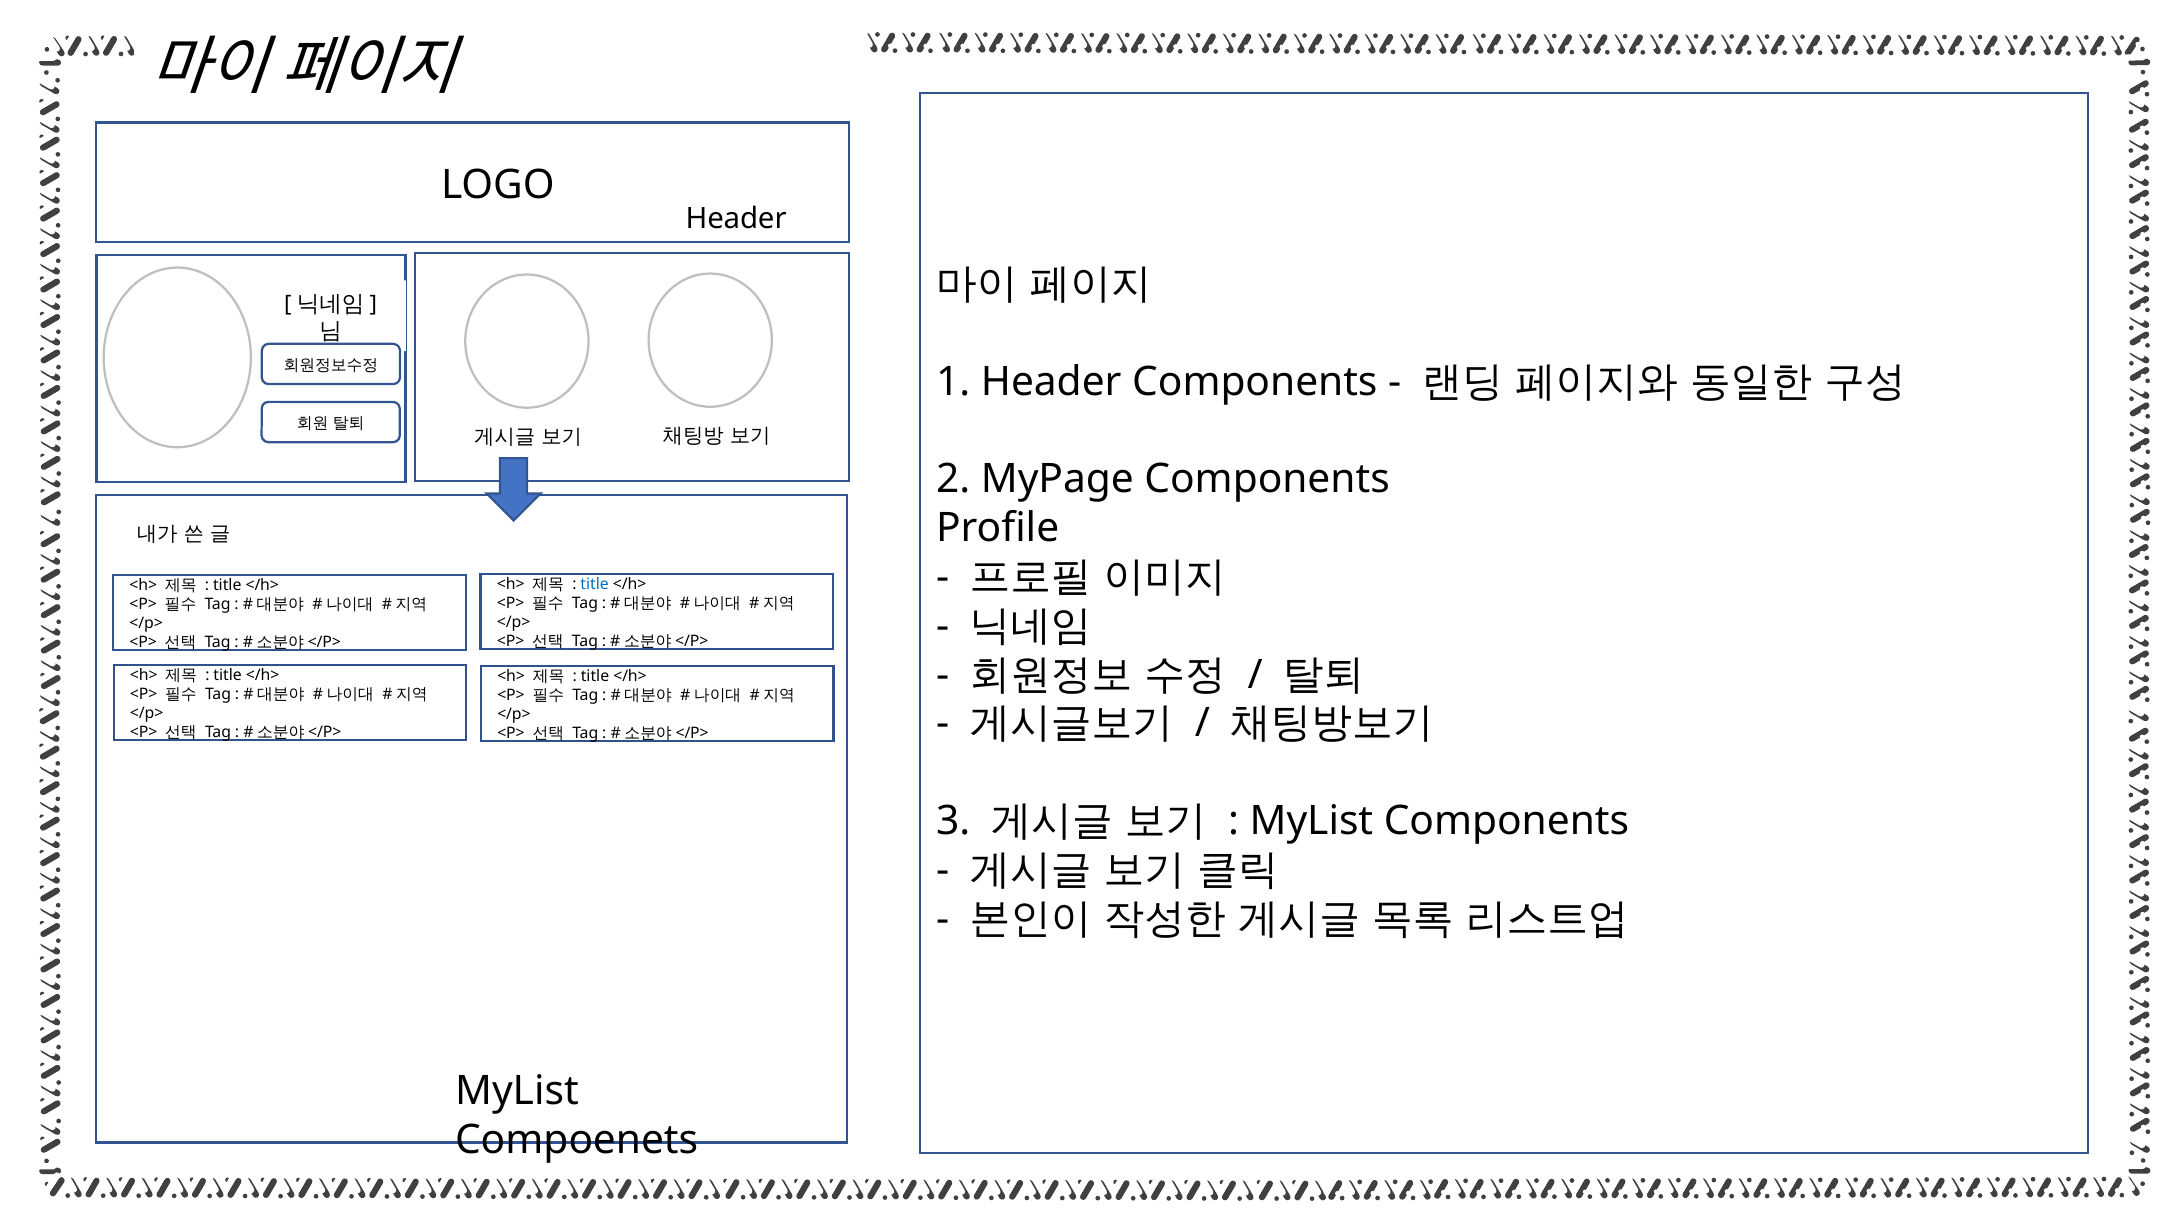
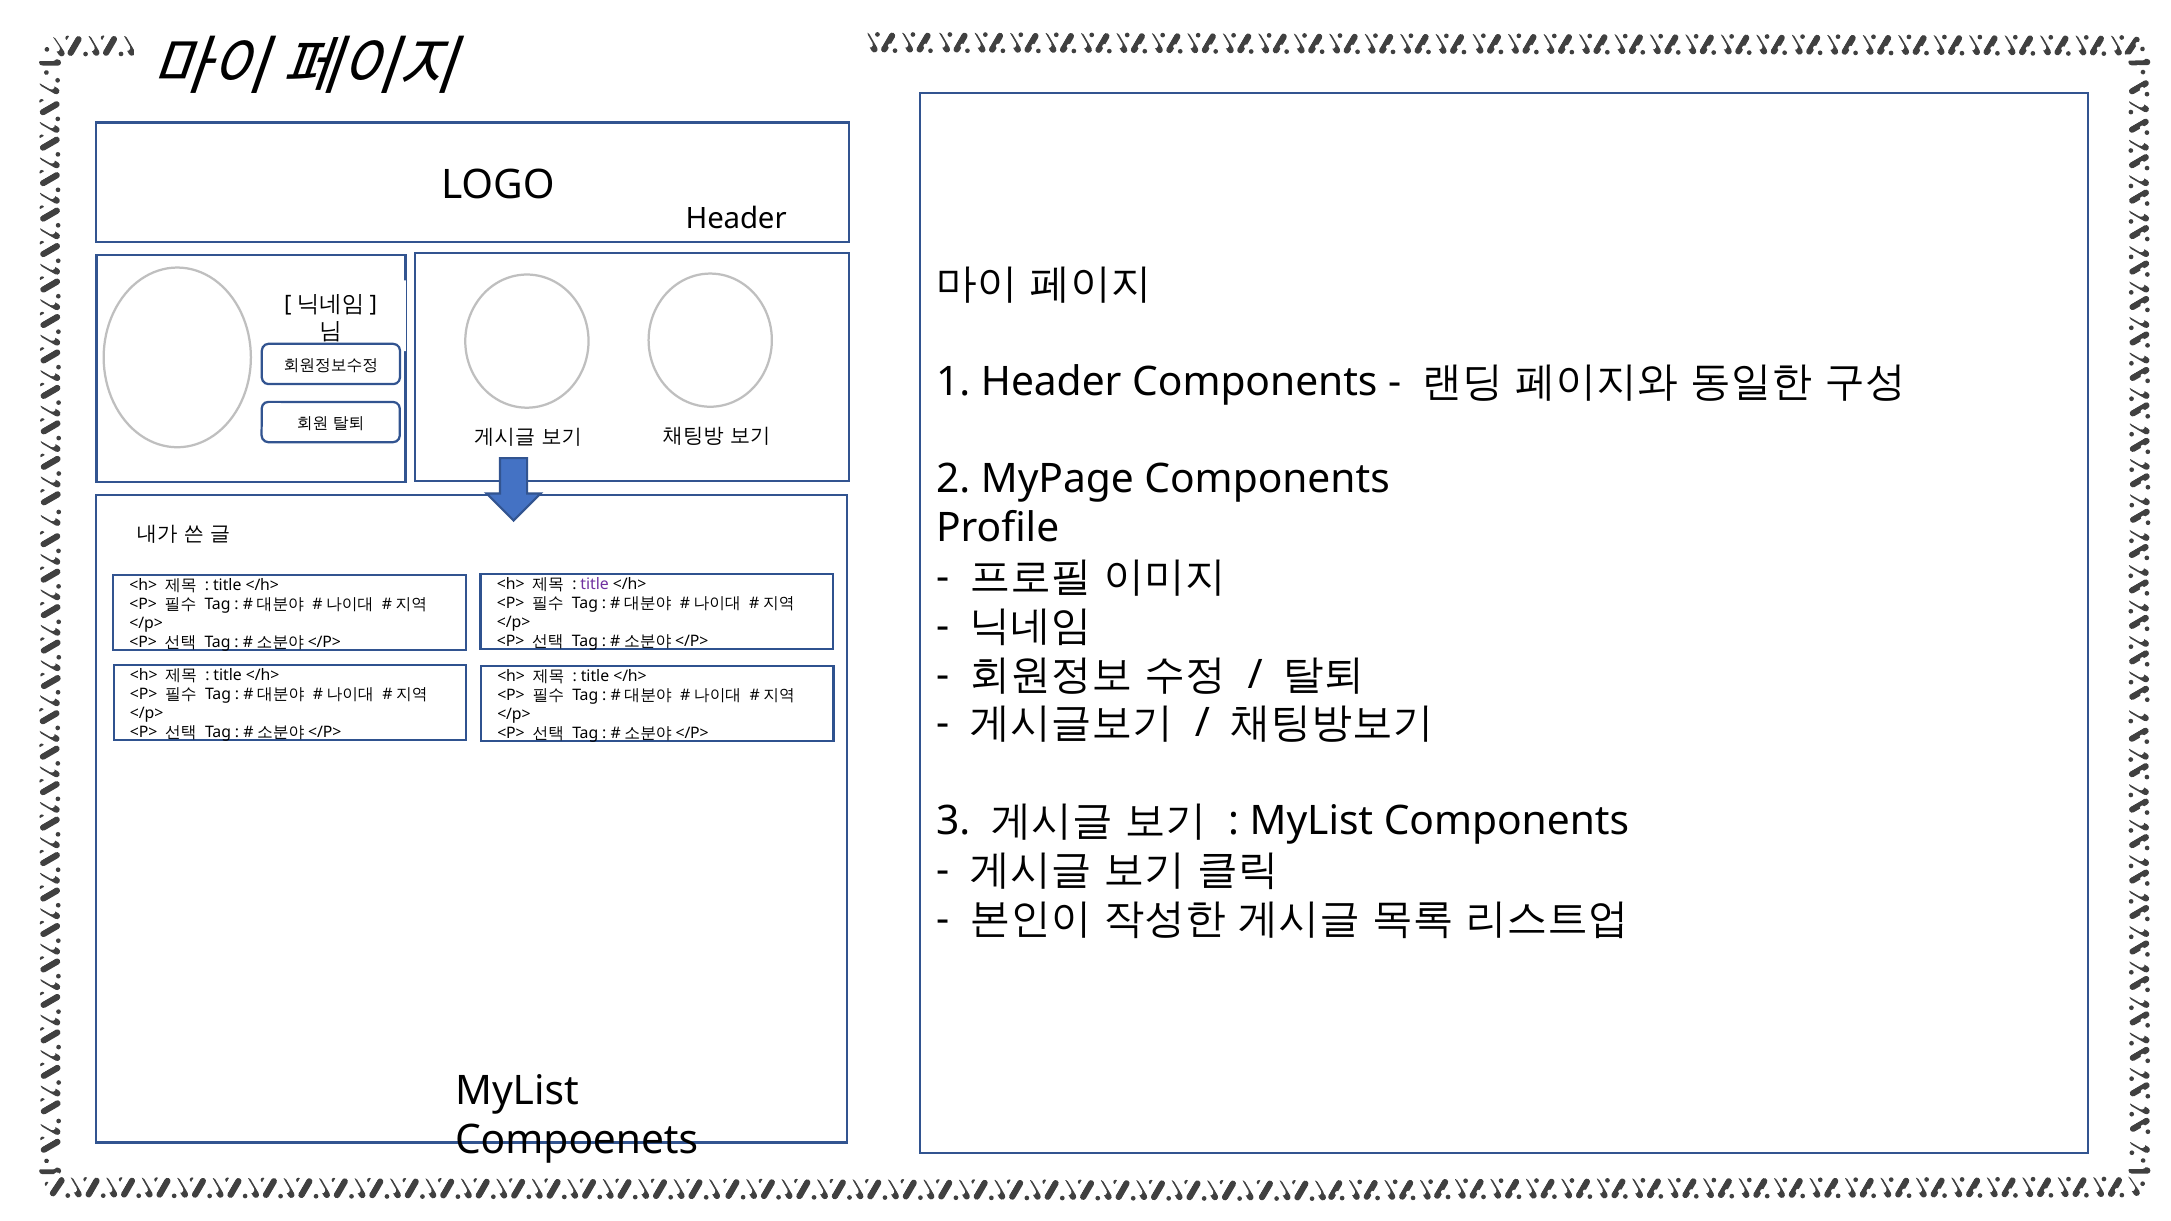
title at (595, 584) colour: blue -> purple
